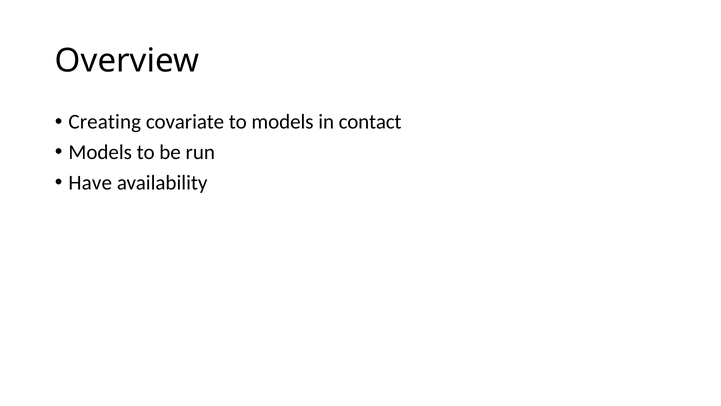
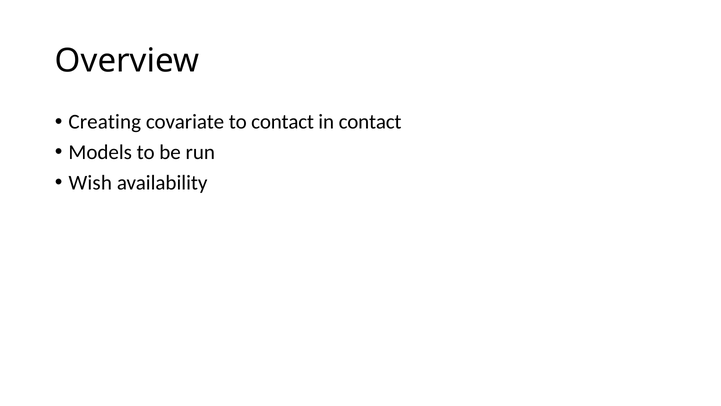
to models: models -> contact
Have: Have -> Wish
